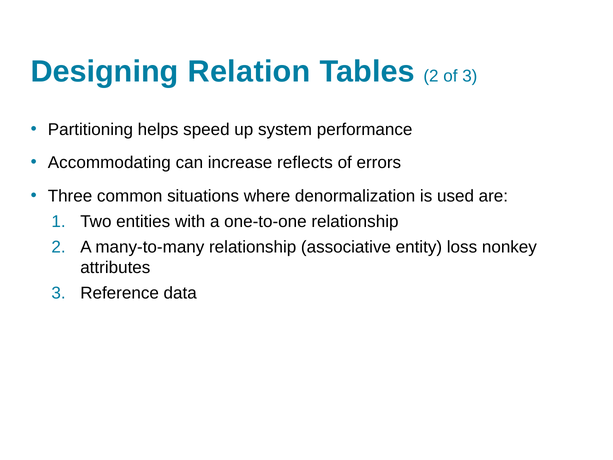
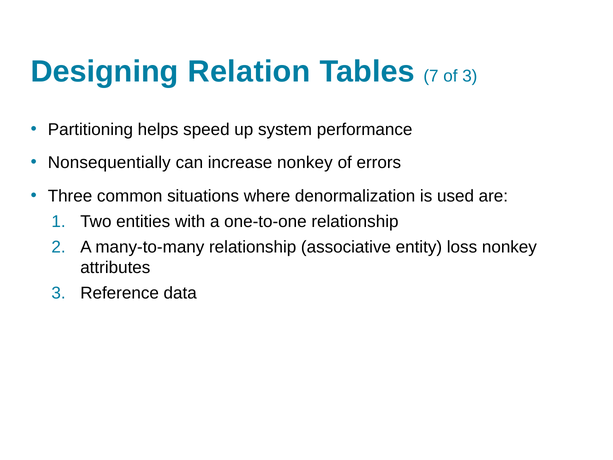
Tables 2: 2 -> 7
Accommodating: Accommodating -> Nonsequentially
increase reflects: reflects -> nonkey
